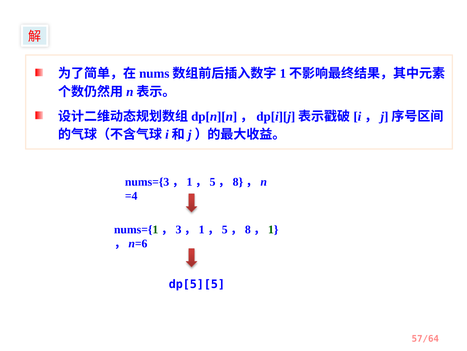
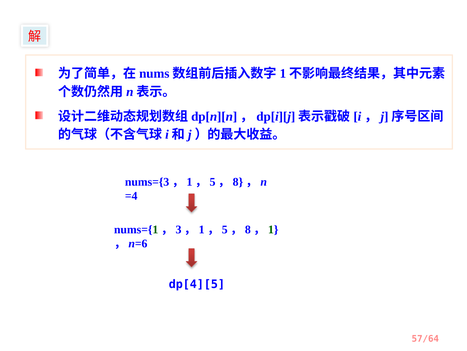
dp[5][5: dp[5][5 -> dp[4][5
